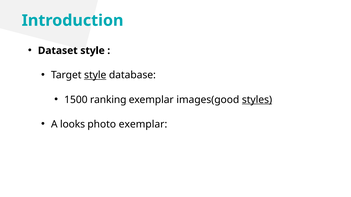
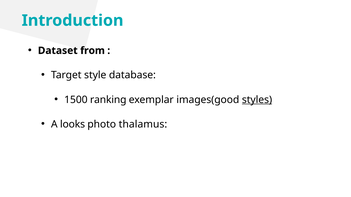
Dataset style: style -> from
style at (95, 75) underline: present -> none
photo exemplar: exemplar -> thalamus
